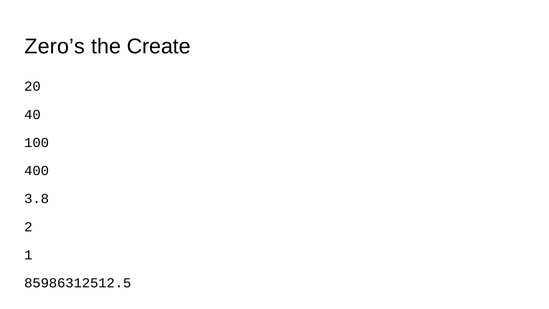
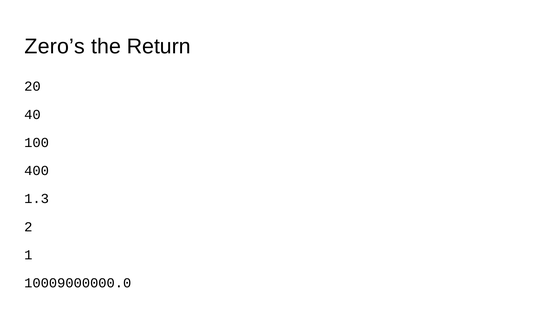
Create: Create -> Return
3.8: 3.8 -> 1.3
85986312512.5: 85986312512.5 -> 10009000000.0
